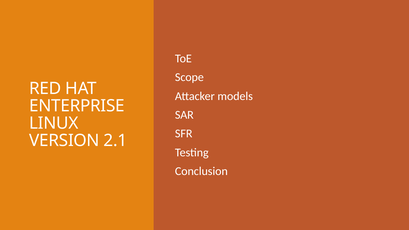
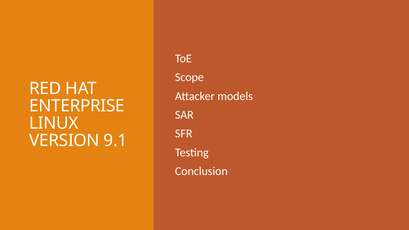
2.1: 2.1 -> 9.1
